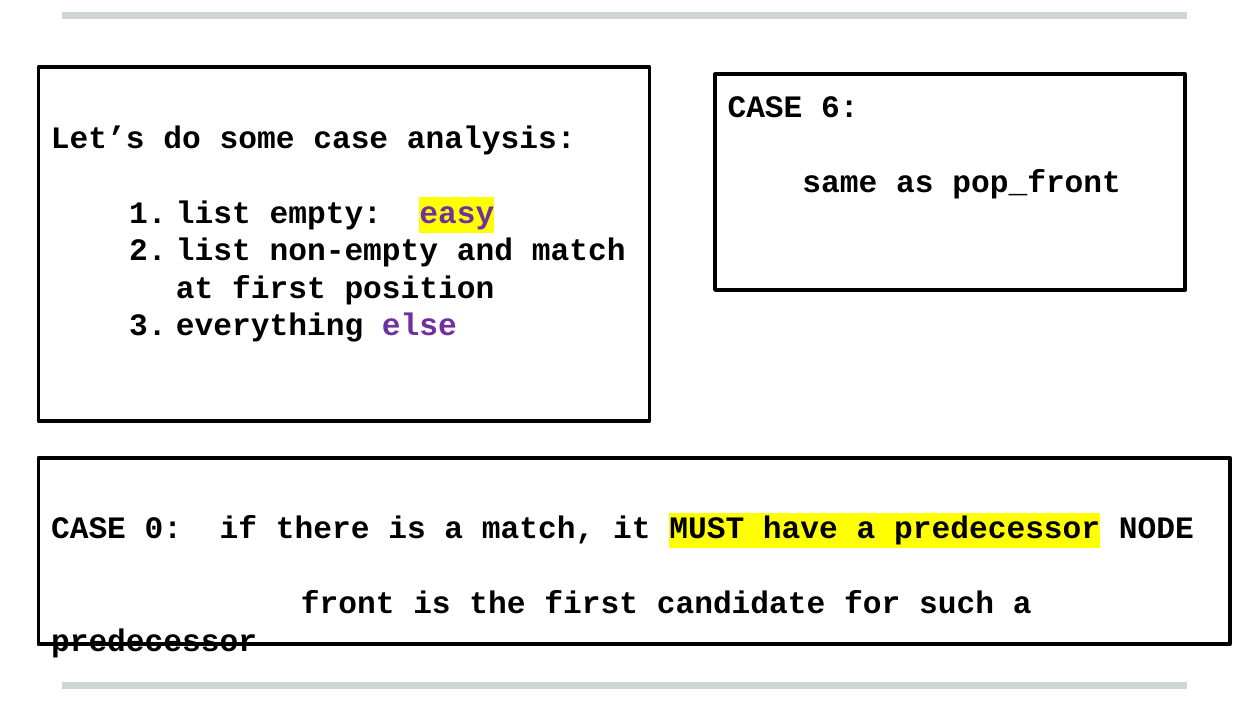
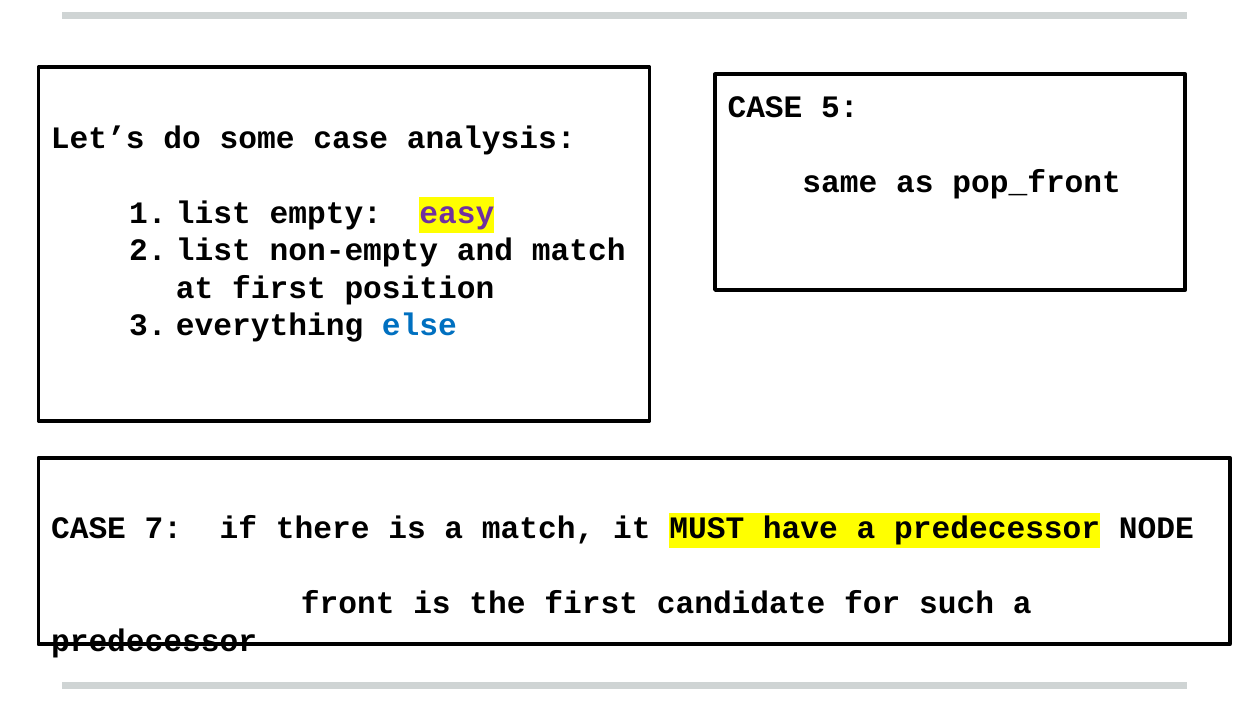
6: 6 -> 5
else colour: purple -> blue
0: 0 -> 7
